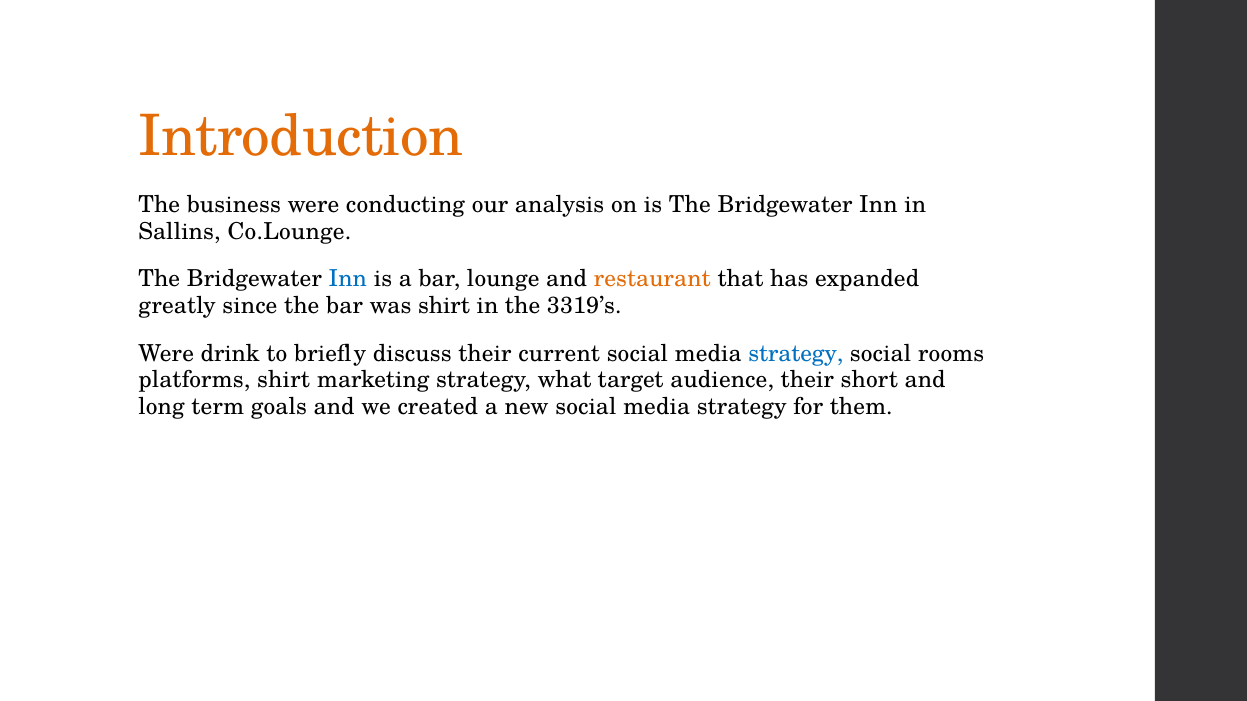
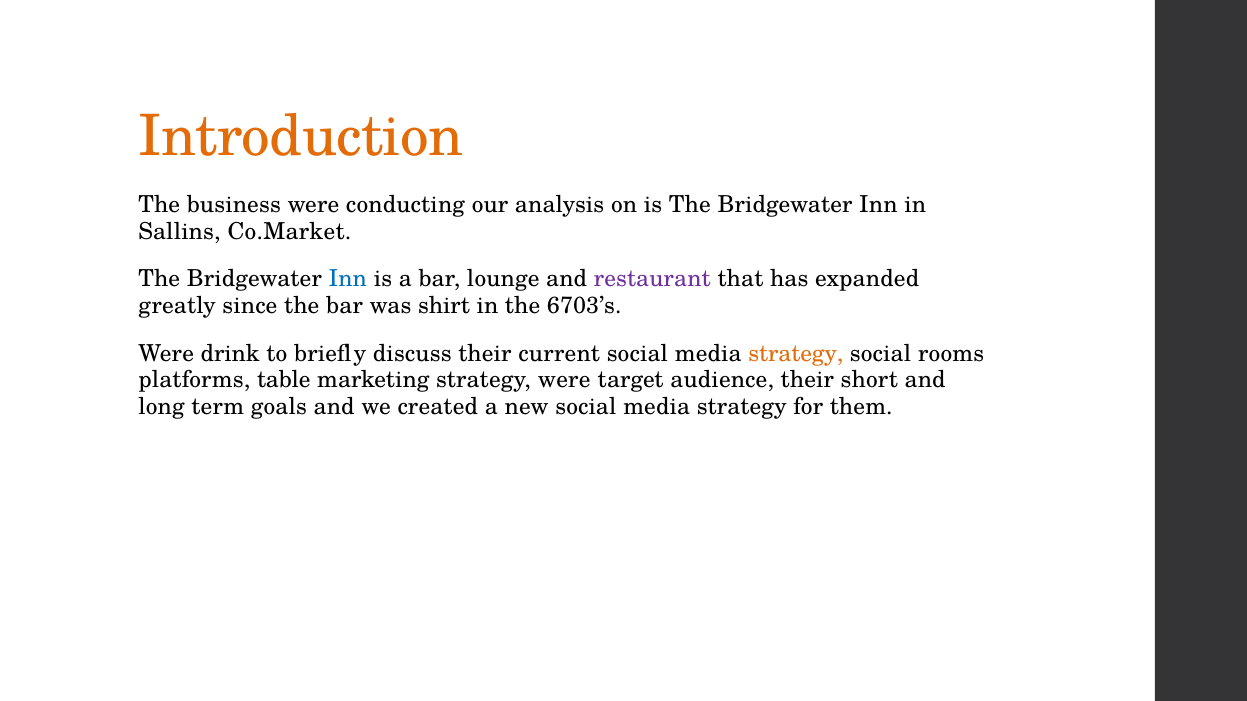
Co.Lounge: Co.Lounge -> Co.Market
restaurant colour: orange -> purple
3319’s: 3319’s -> 6703’s
strategy at (796, 354) colour: blue -> orange
platforms shirt: shirt -> table
strategy what: what -> were
